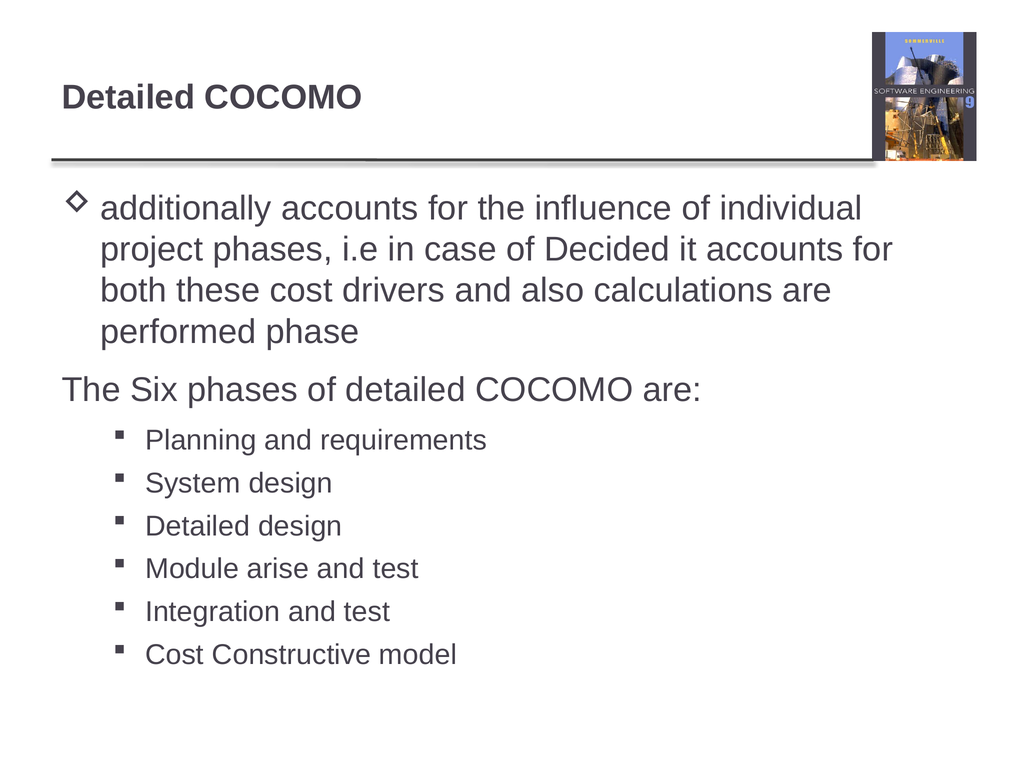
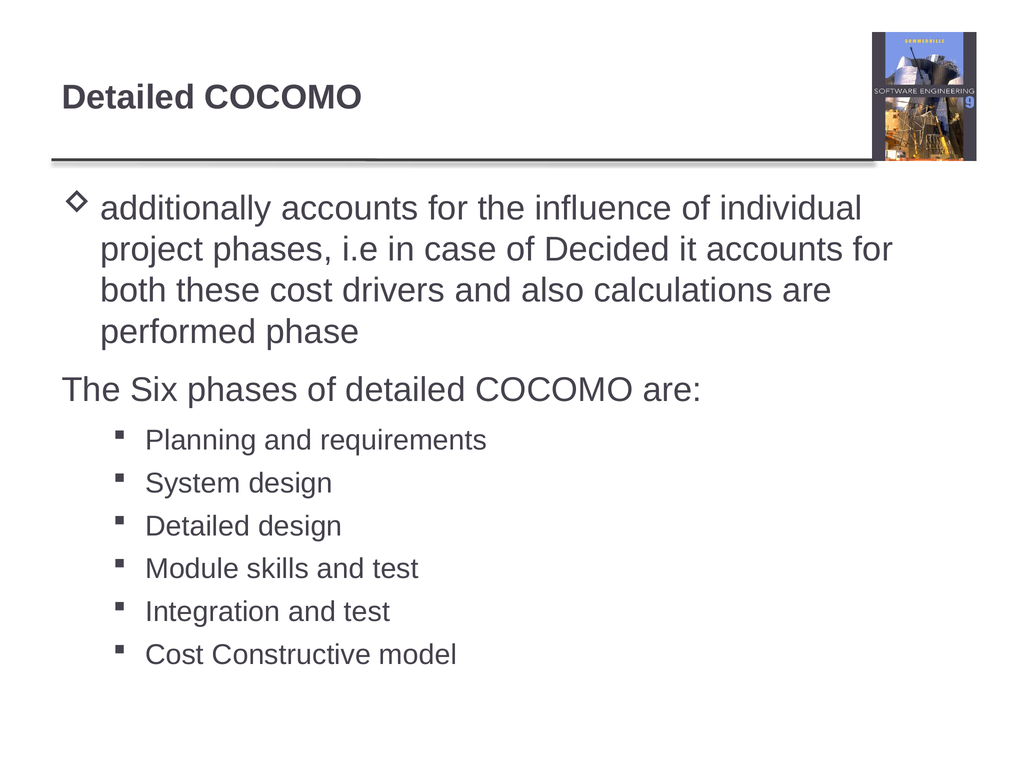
arise: arise -> skills
